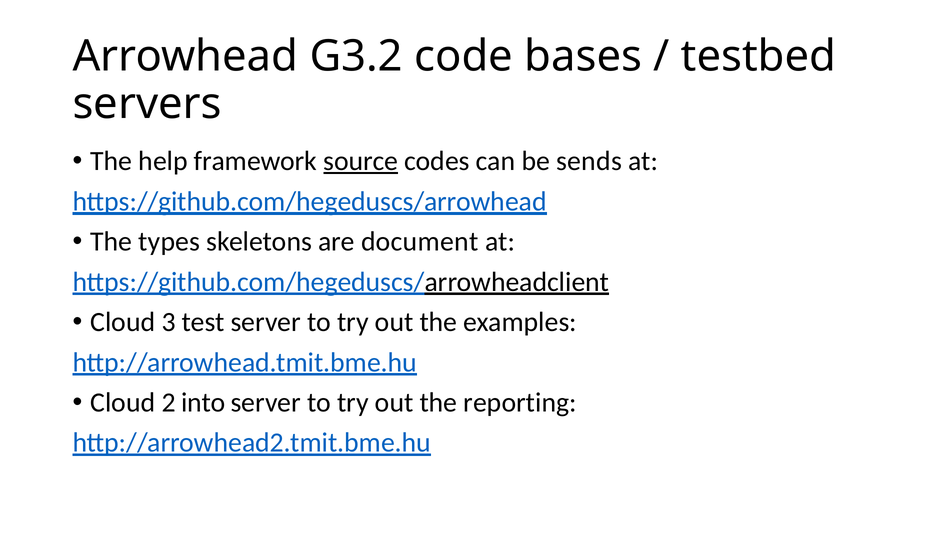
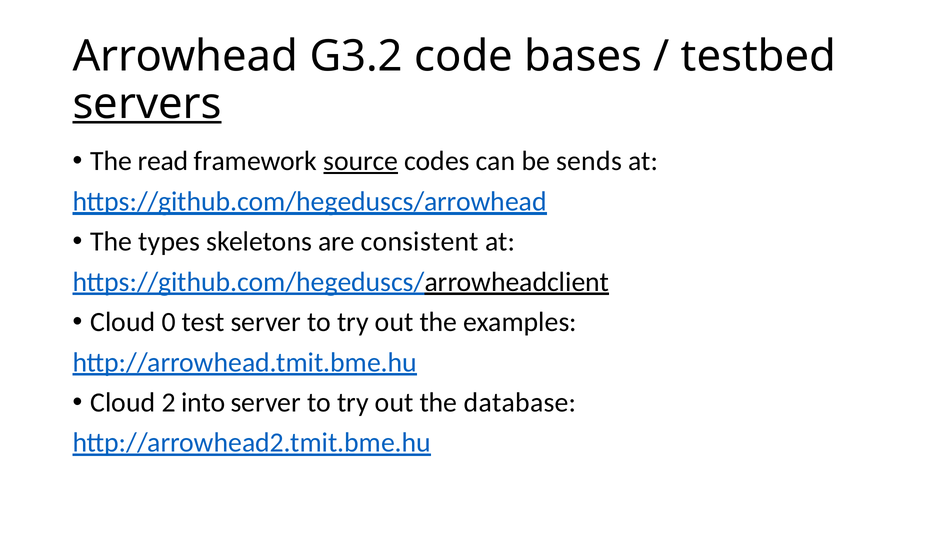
servers underline: none -> present
help: help -> read
document: document -> consistent
3: 3 -> 0
reporting: reporting -> database
